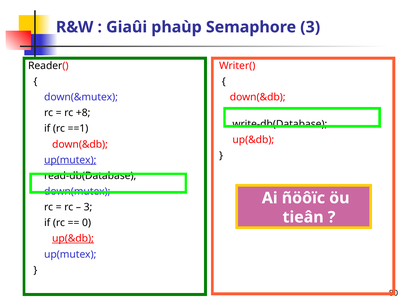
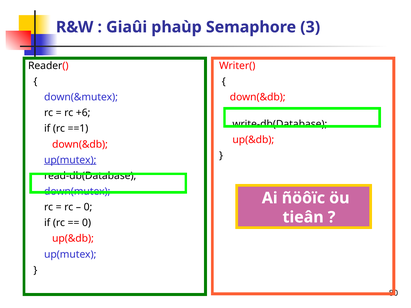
+8: +8 -> +6
3 at (88, 207): 3 -> 0
up(&db at (73, 239) underline: present -> none
